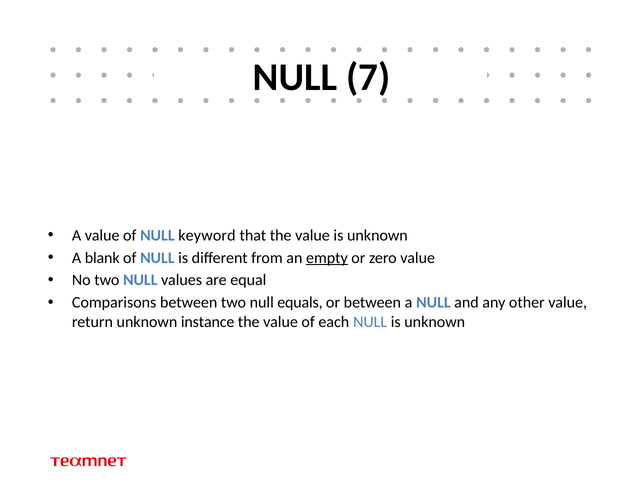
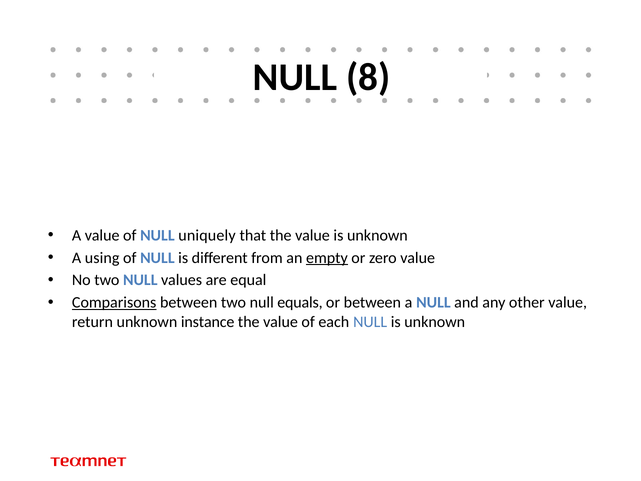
7: 7 -> 8
keyword: keyword -> uniquely
blank: blank -> using
Comparisons underline: none -> present
